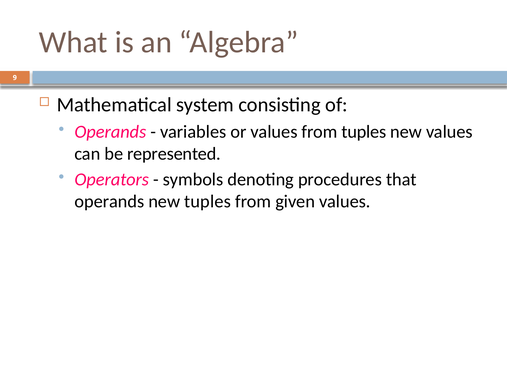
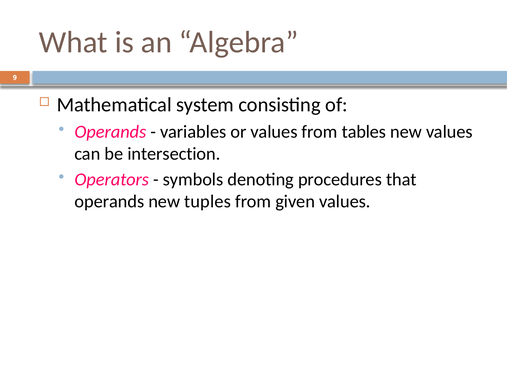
from tuples: tuples -> tables
represented: represented -> intersection
